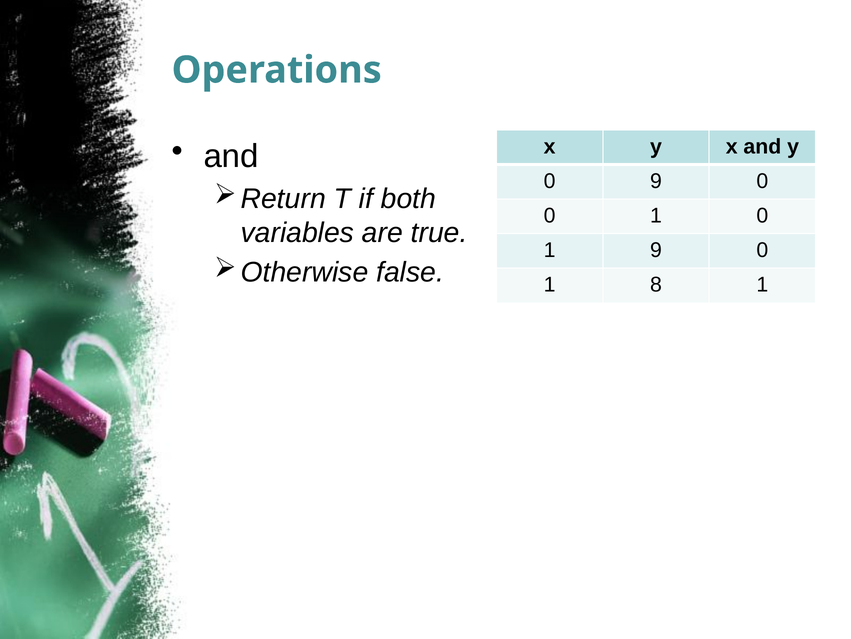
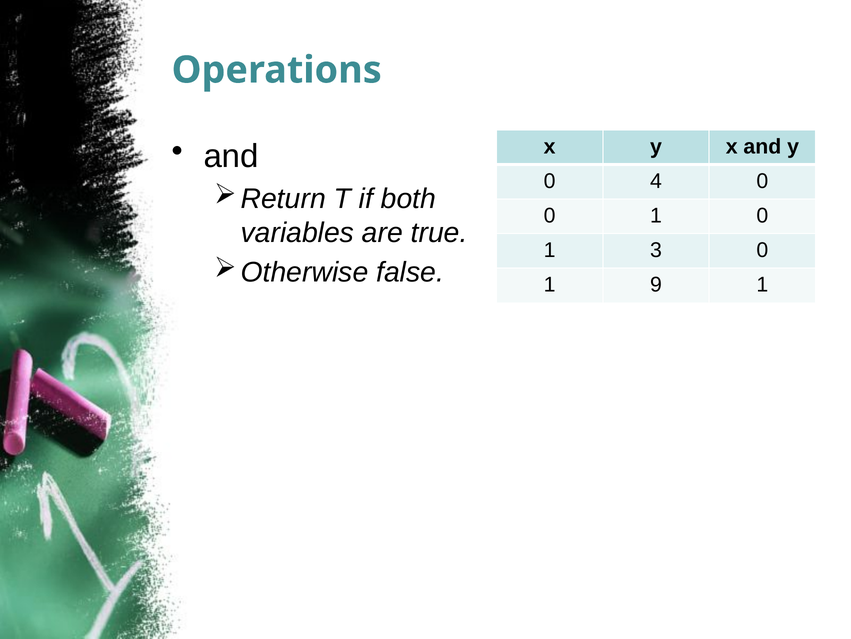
0 9: 9 -> 4
1 9: 9 -> 3
8: 8 -> 9
